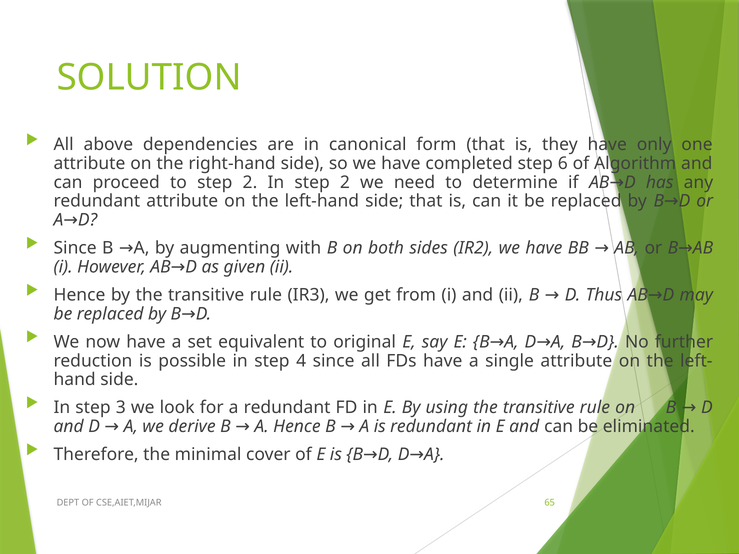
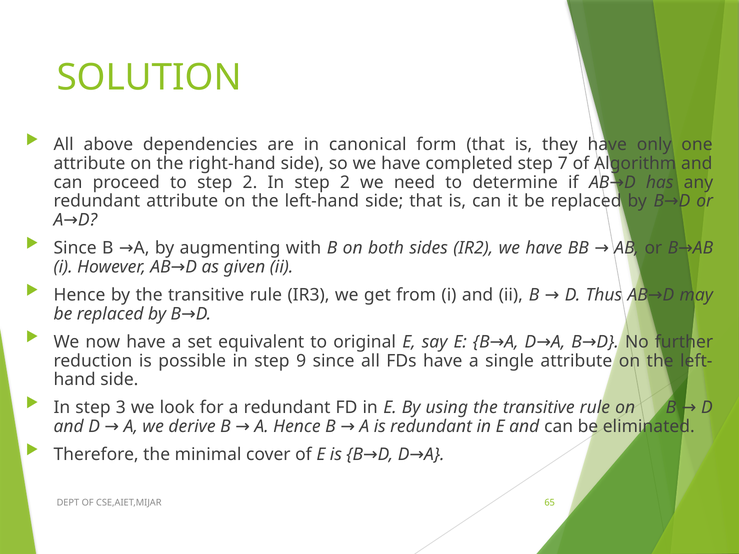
6: 6 -> 7
4: 4 -> 9
